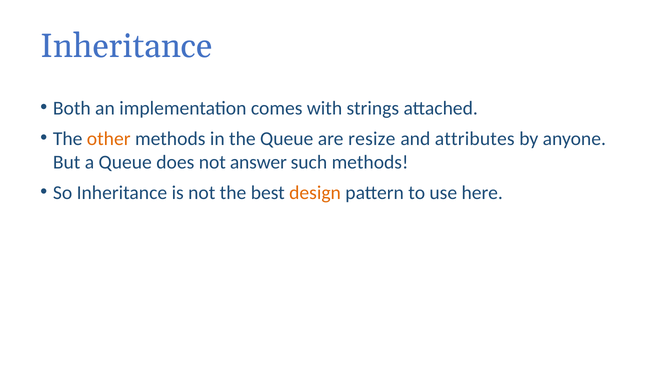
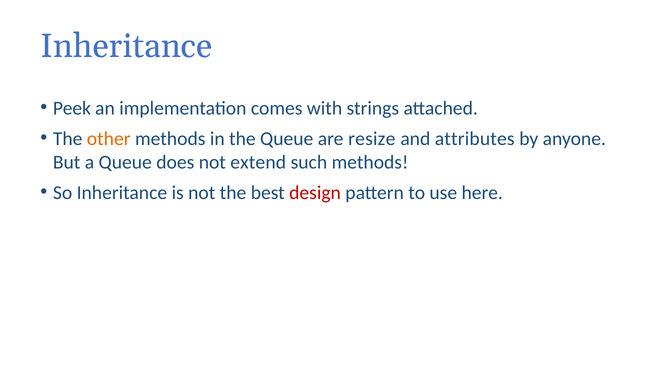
Both: Both -> Peek
answer: answer -> extend
design colour: orange -> red
